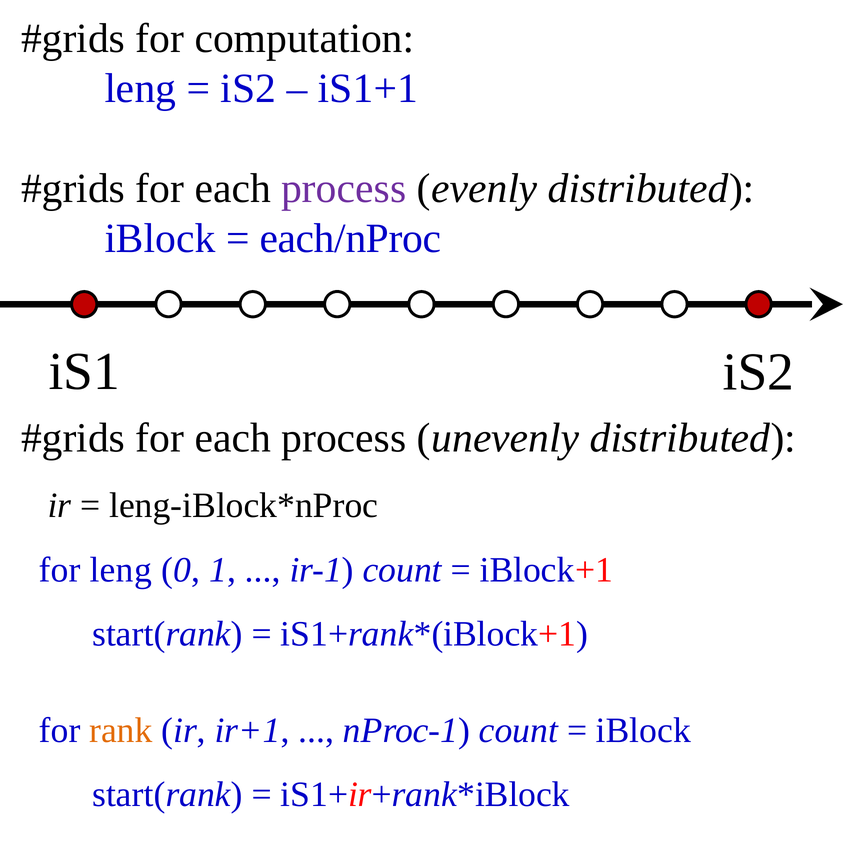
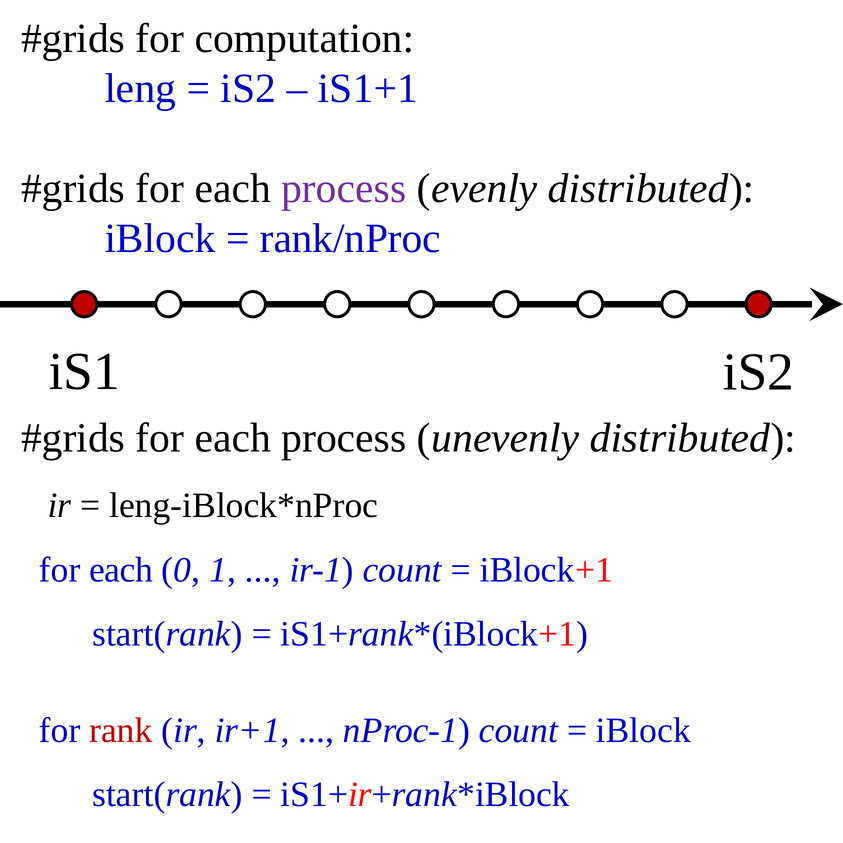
each/nProc: each/nProc -> rank/nProc
leng at (121, 570): leng -> each
rank colour: orange -> red
